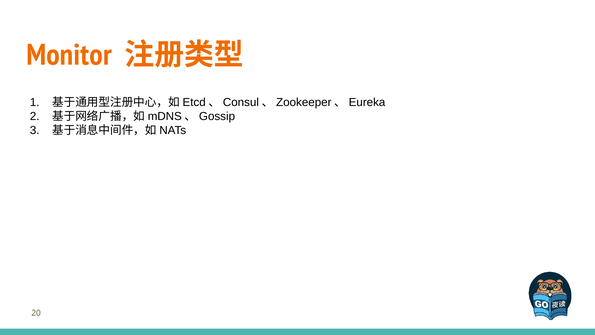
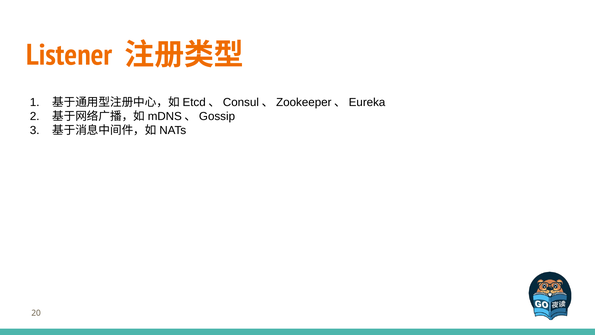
Monitor: Monitor -> Listener
